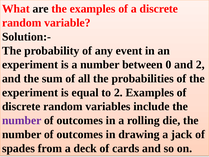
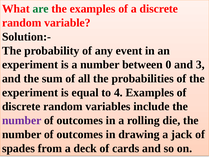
are colour: black -> green
and 2: 2 -> 3
to 2: 2 -> 4
